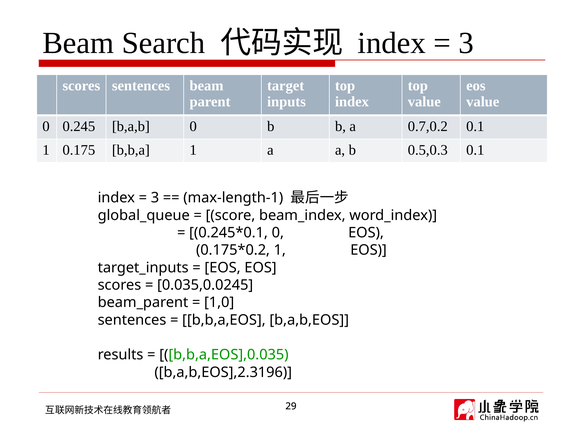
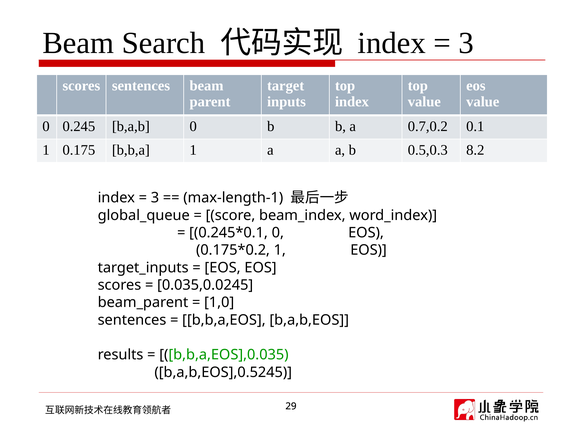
0.5,0.3 0.1: 0.1 -> 8.2
b,a,b,EOS],2.3196: b,a,b,EOS],2.3196 -> b,a,b,EOS],0.5245
